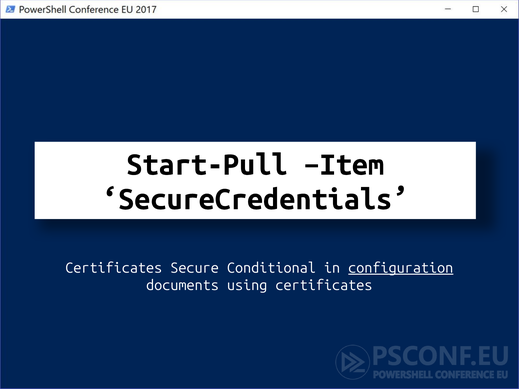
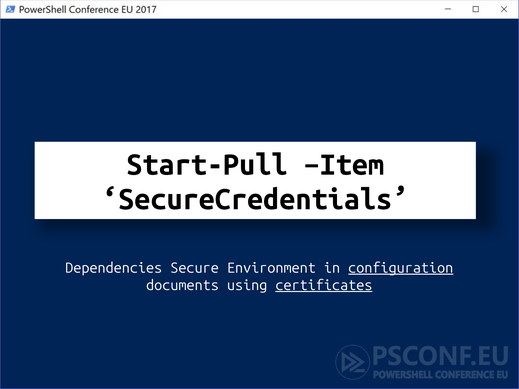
Certificates at (114, 268): Certificates -> Dependencies
Conditional: Conditional -> Environment
certificates at (324, 285) underline: none -> present
